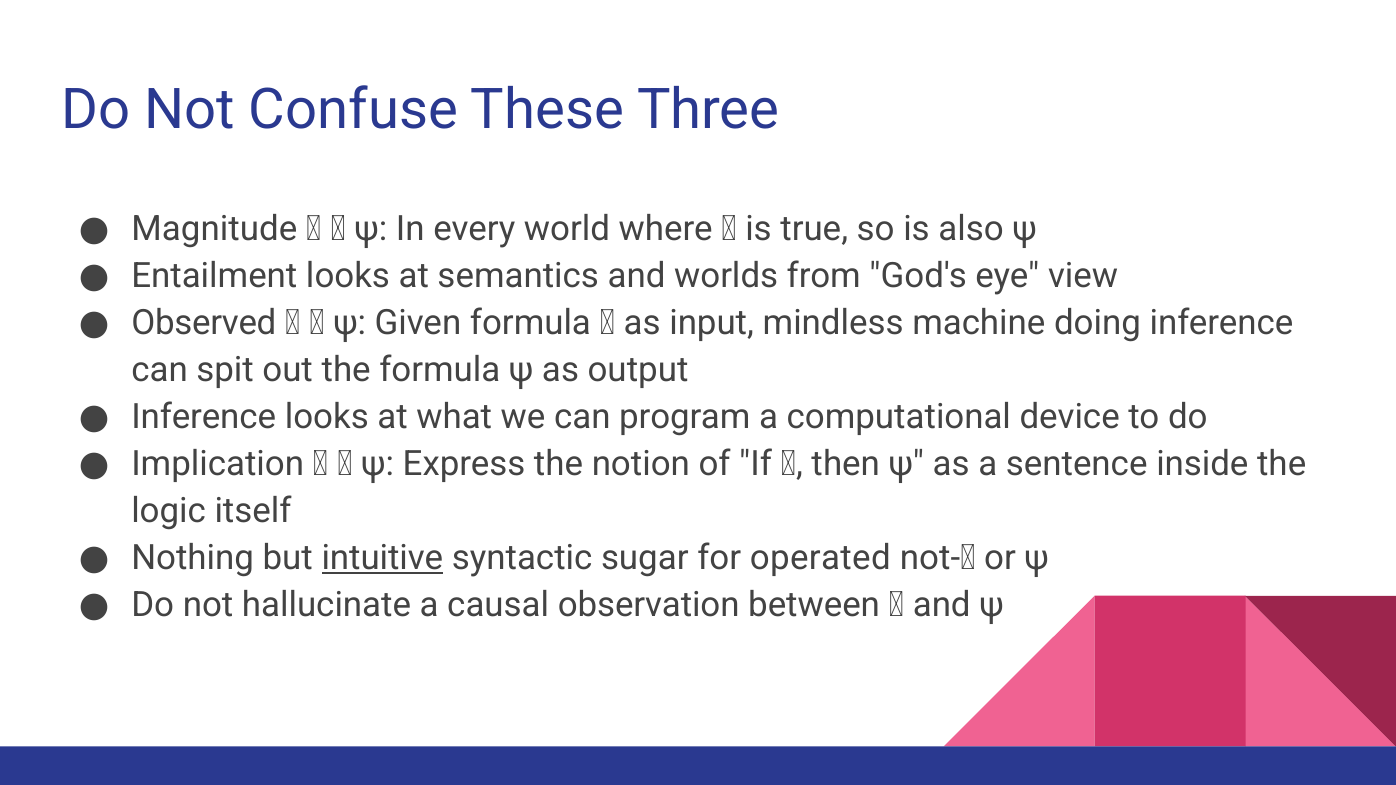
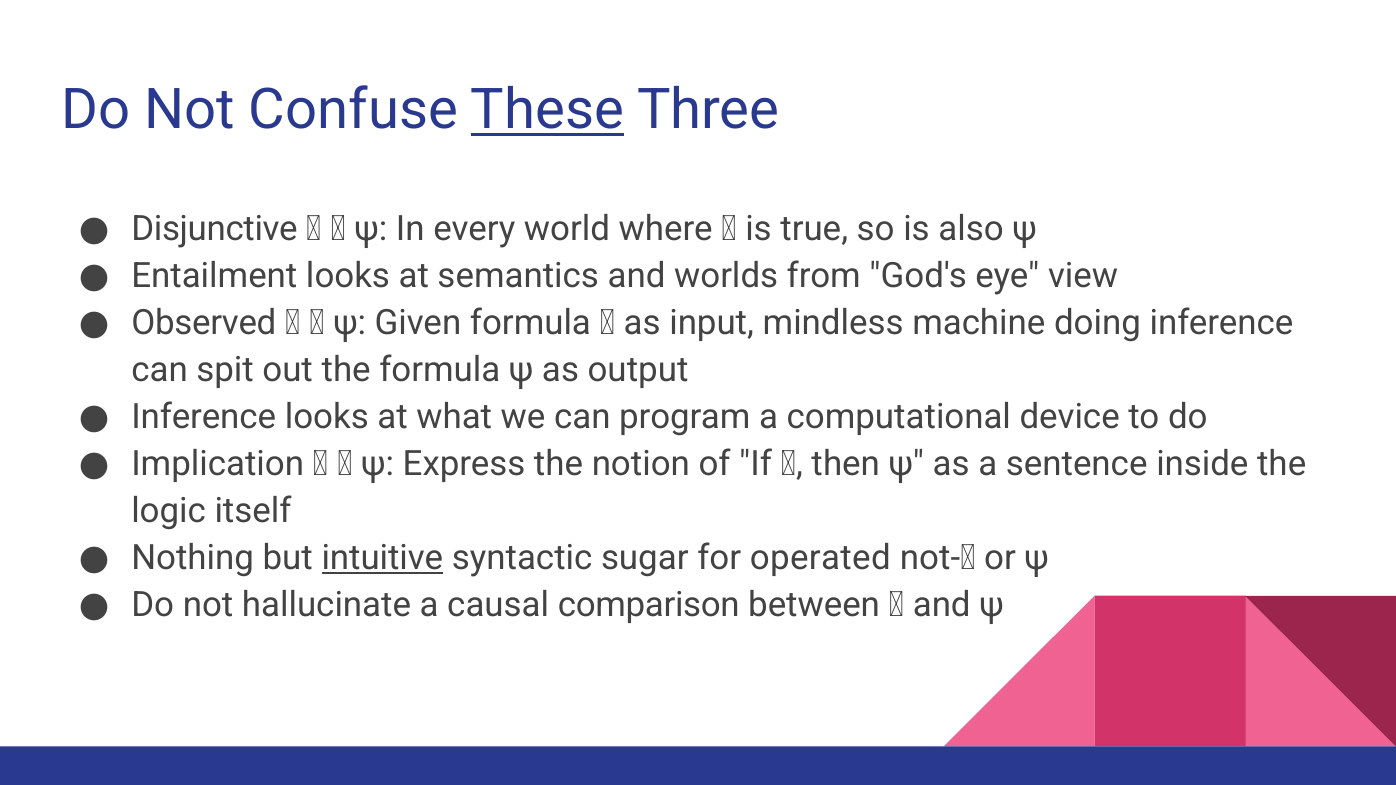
These underline: none -> present
Magnitude: Magnitude -> Disjunctive
observation: observation -> comparison
